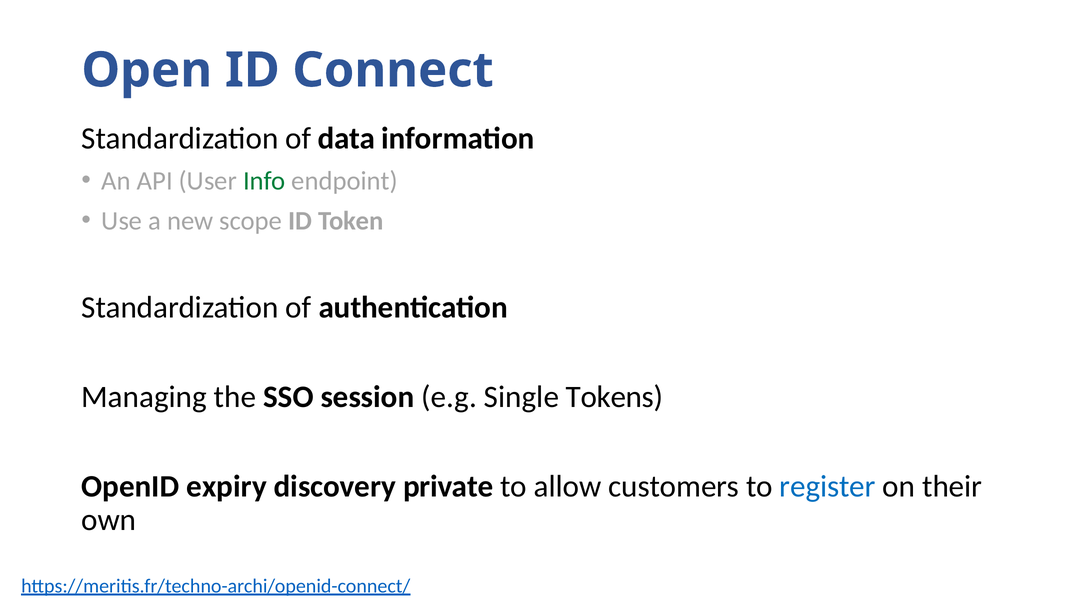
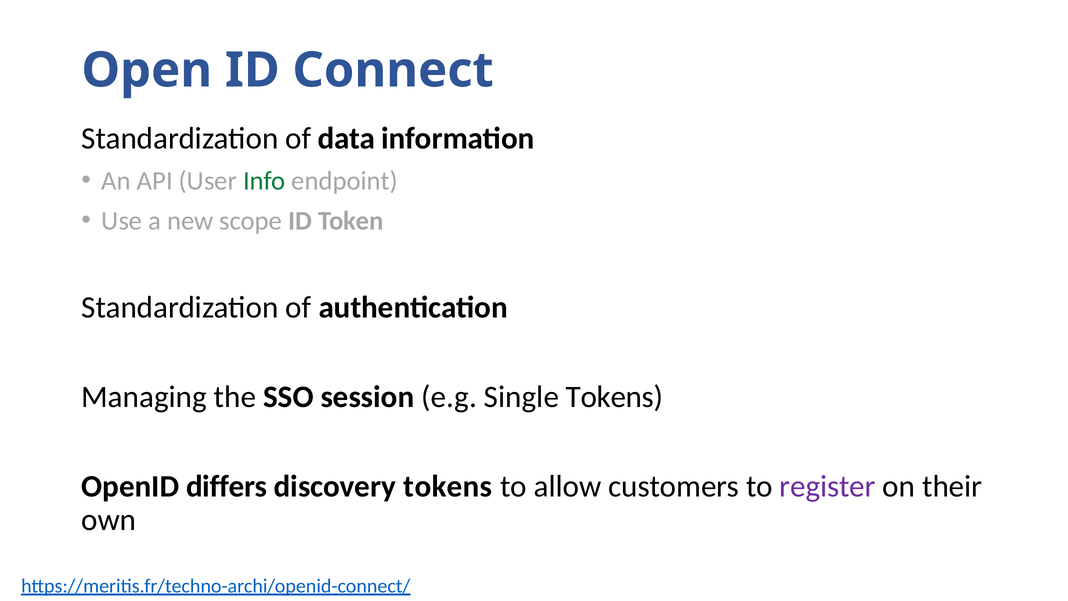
expiry: expiry -> differs
discovery private: private -> tokens
register colour: blue -> purple
